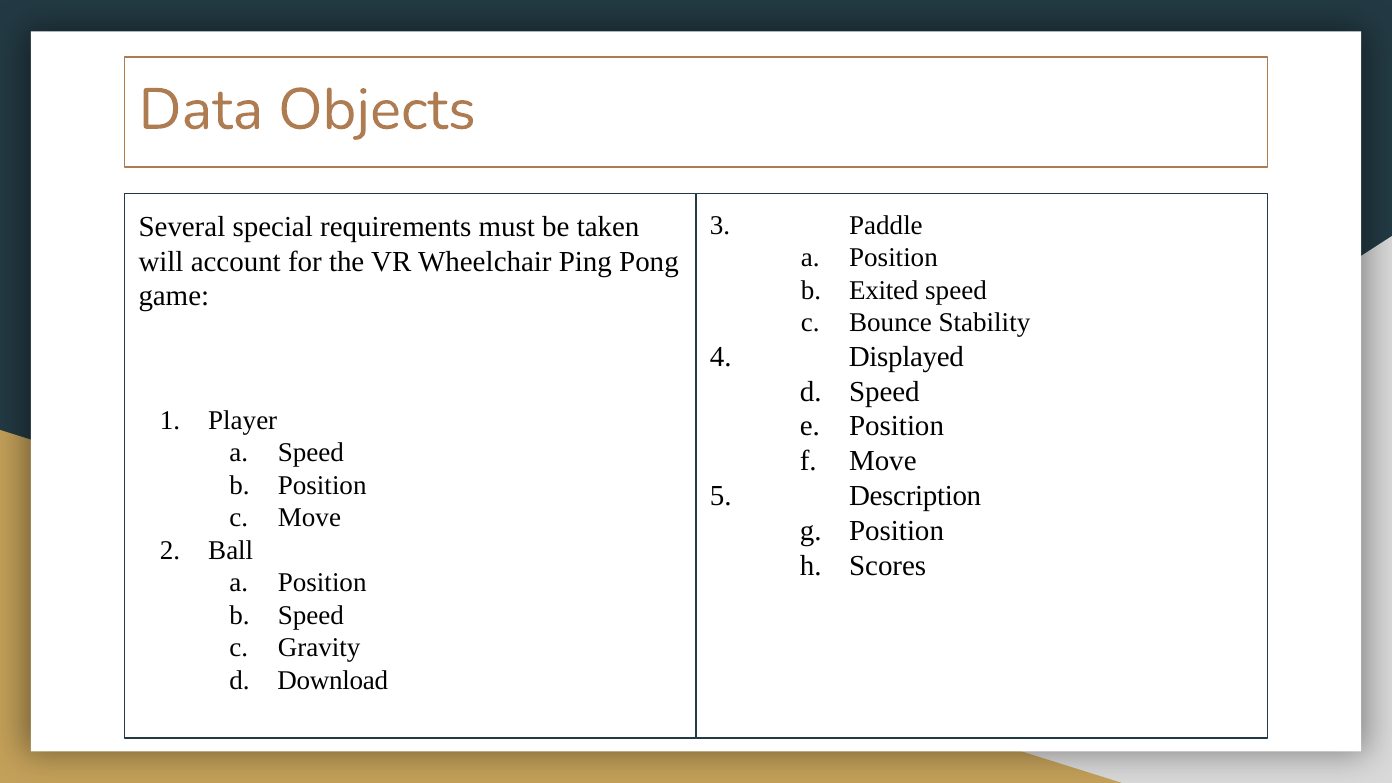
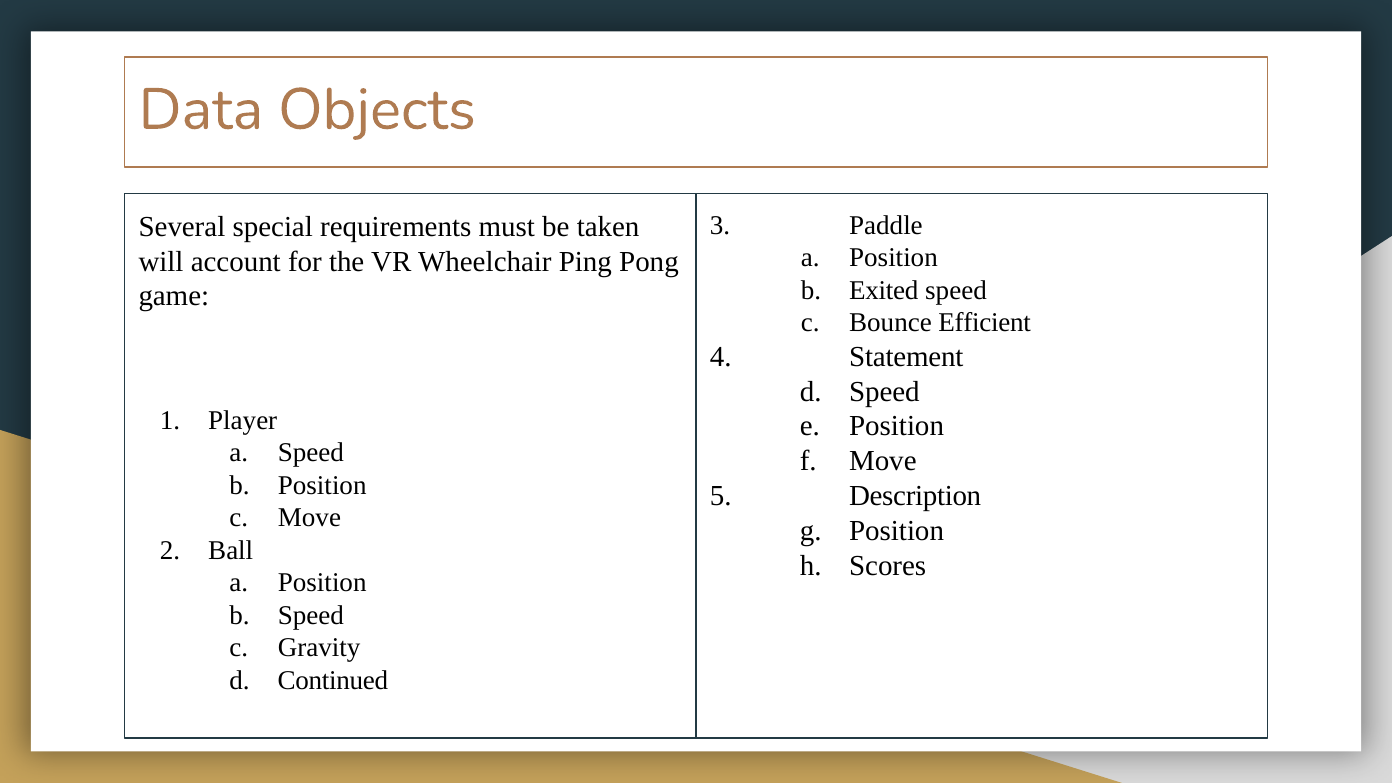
Stability: Stability -> Efficient
Displayed: Displayed -> Statement
Download: Download -> Continued
